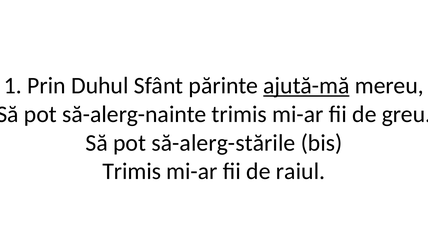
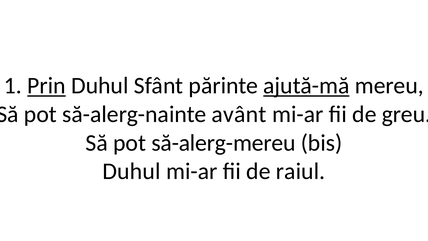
Prin underline: none -> present
să-alerg-nainte trimis: trimis -> avânt
să-alerg-stările: să-alerg-stările -> să-alerg-mereu
Trimis at (132, 171): Trimis -> Duhul
